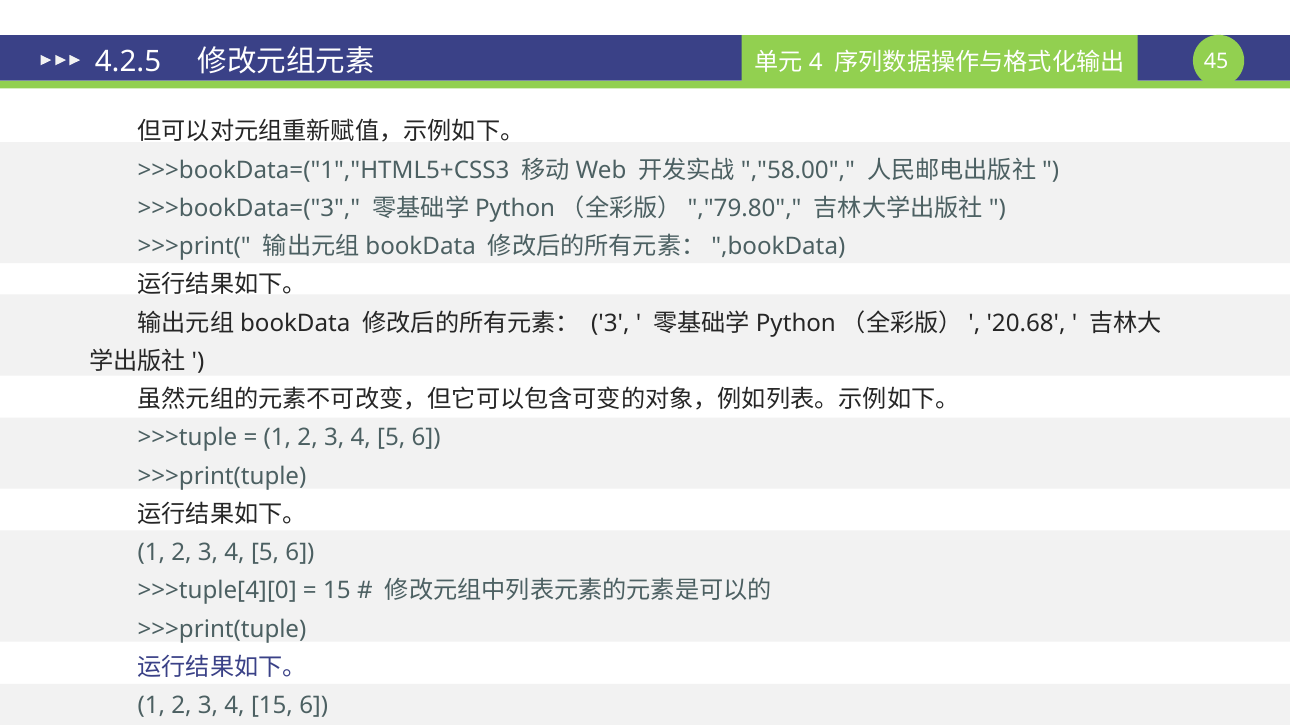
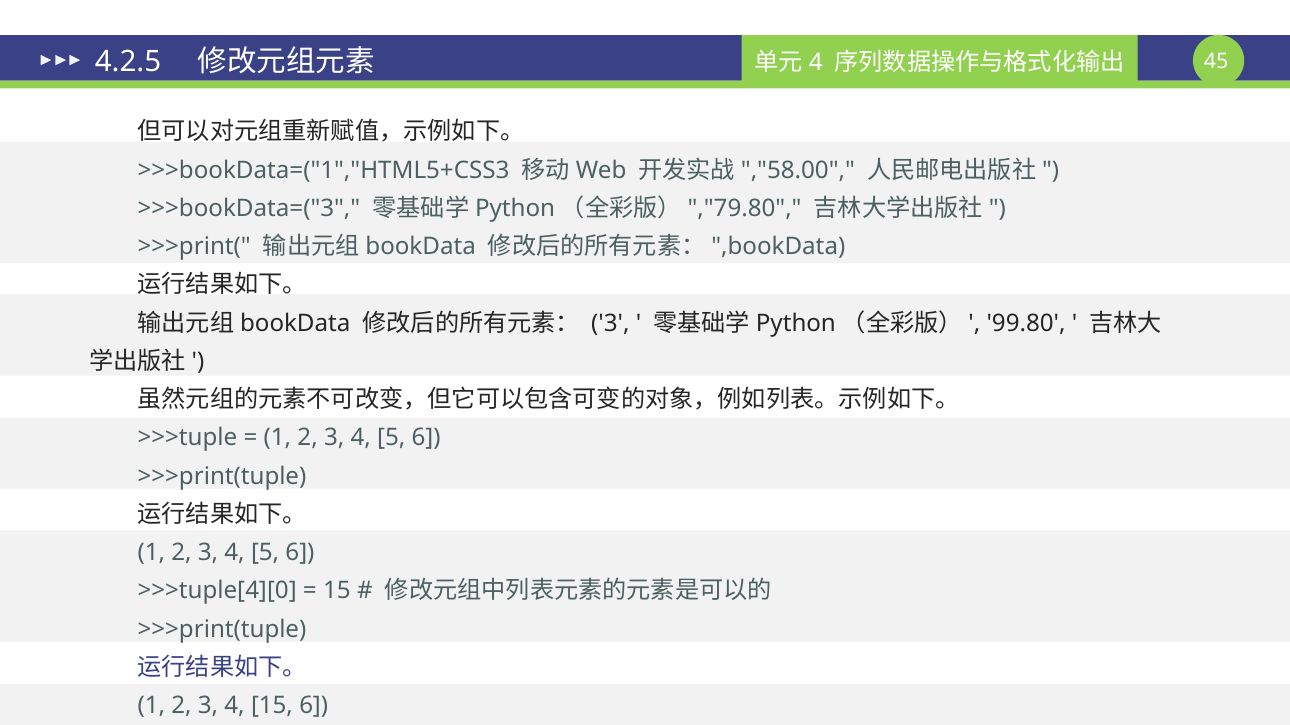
20.68: 20.68 -> 99.80
